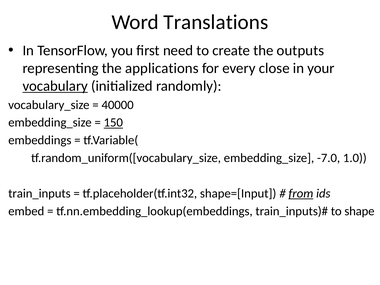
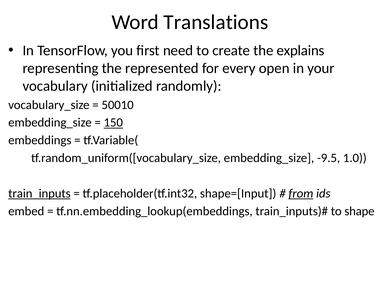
outputs: outputs -> explains
applications: applications -> represented
close: close -> open
vocabulary underline: present -> none
40000: 40000 -> 50010
-7.0: -7.0 -> -9.5
train_inputs underline: none -> present
